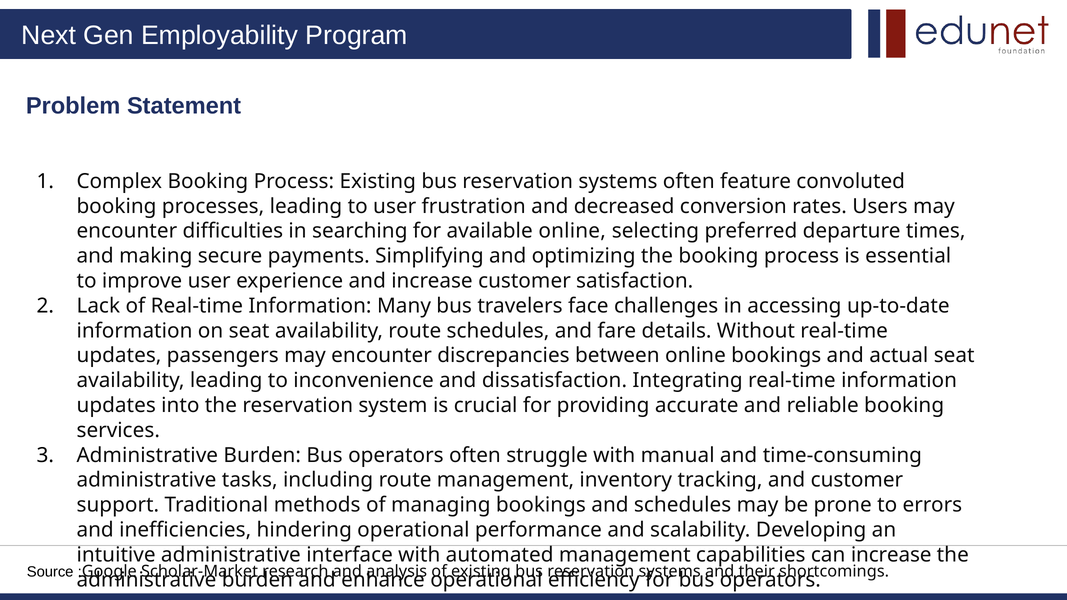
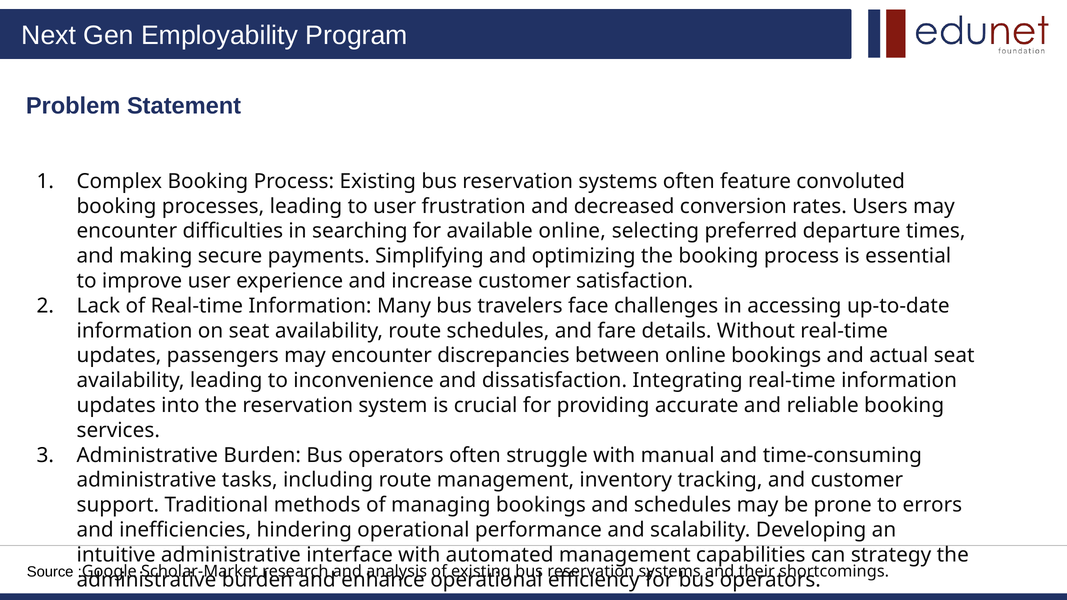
can increase: increase -> strategy
